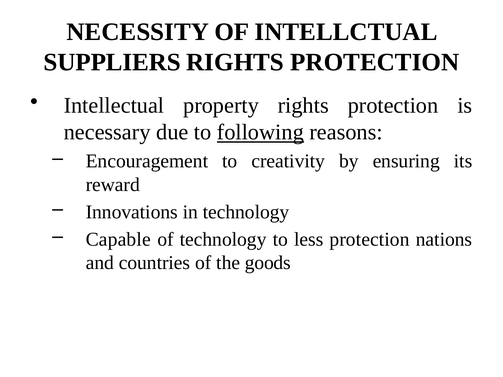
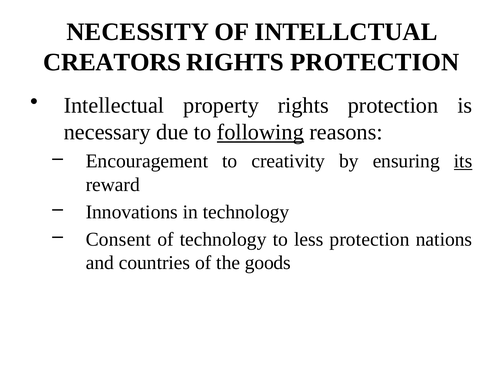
SUPPLIERS: SUPPLIERS -> CREATORS
its underline: none -> present
Capable: Capable -> Consent
